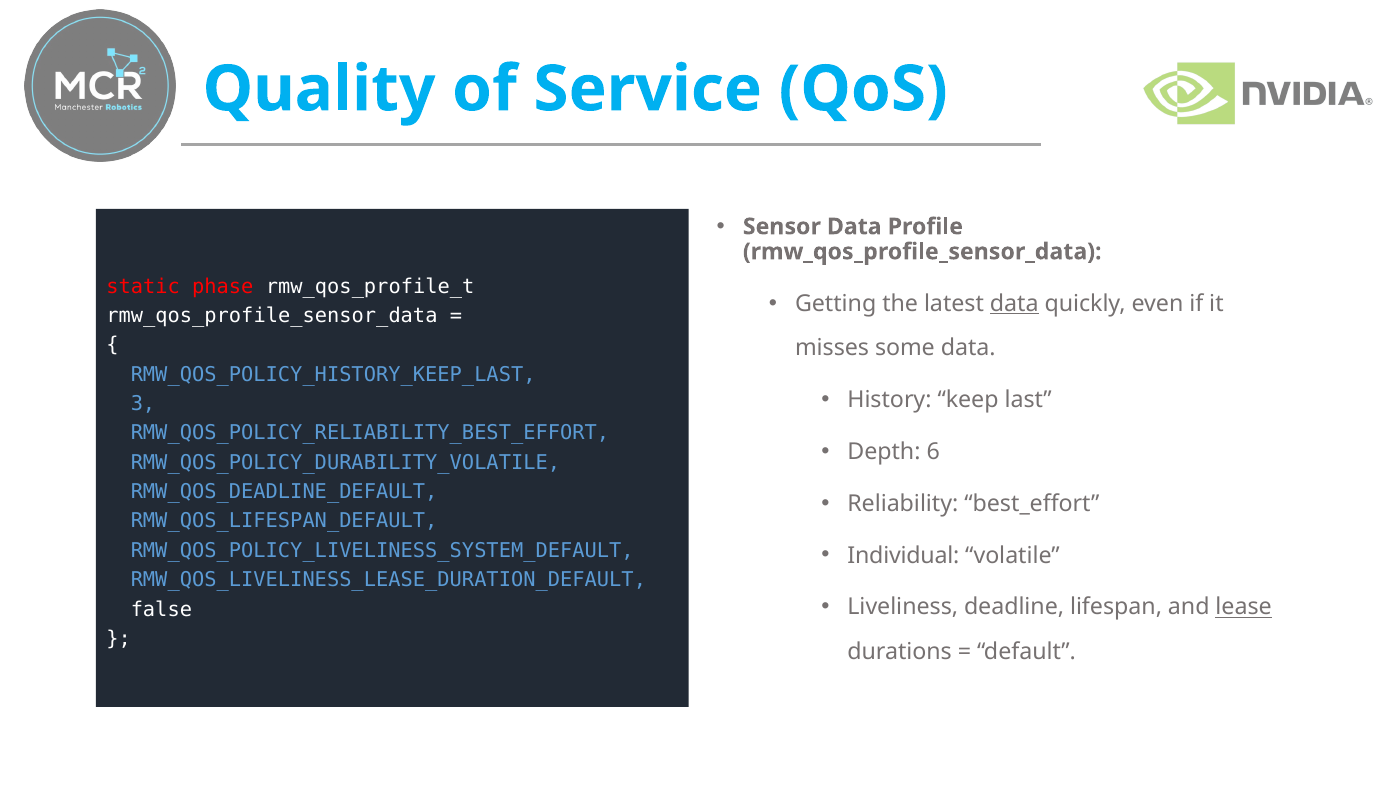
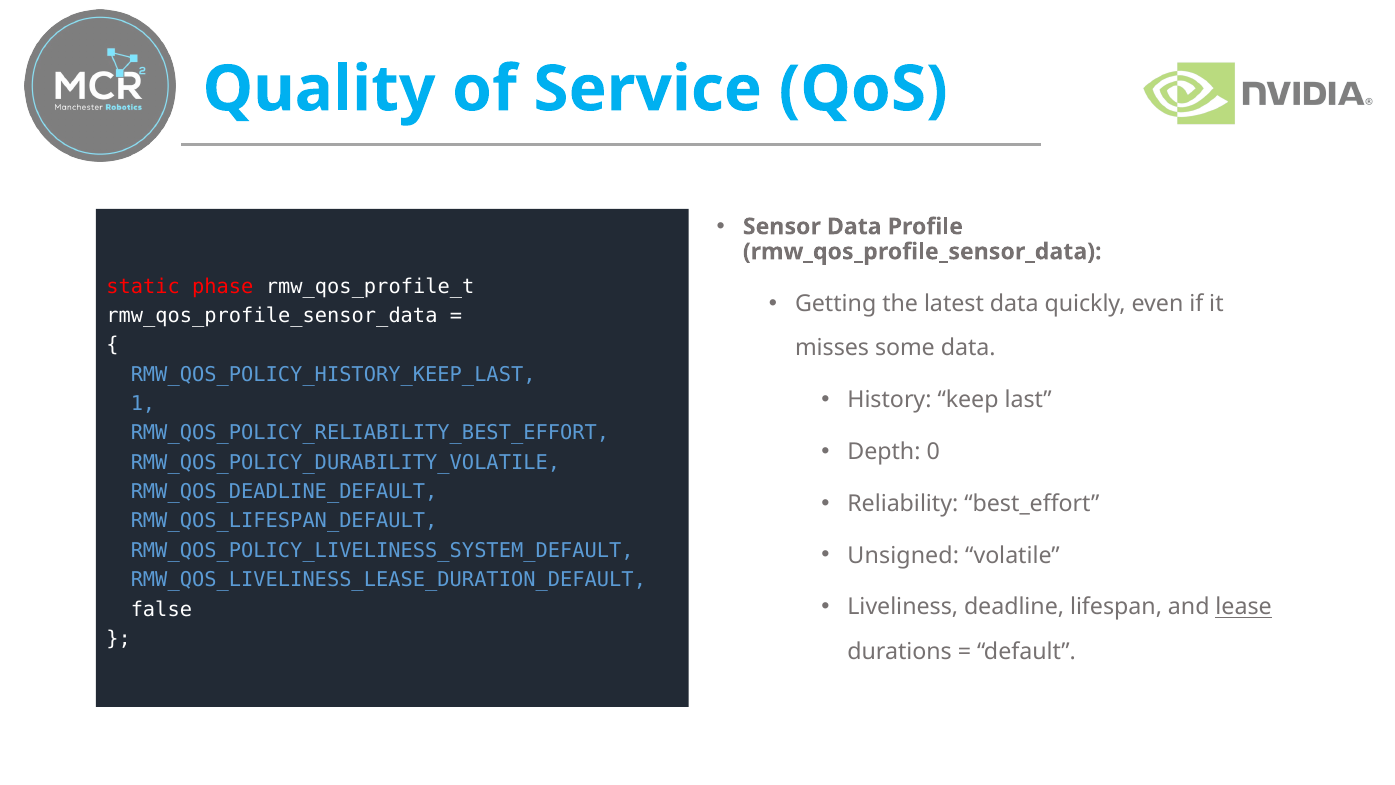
data at (1014, 304) underline: present -> none
3: 3 -> 1
6: 6 -> 0
Individual: Individual -> Unsigned
